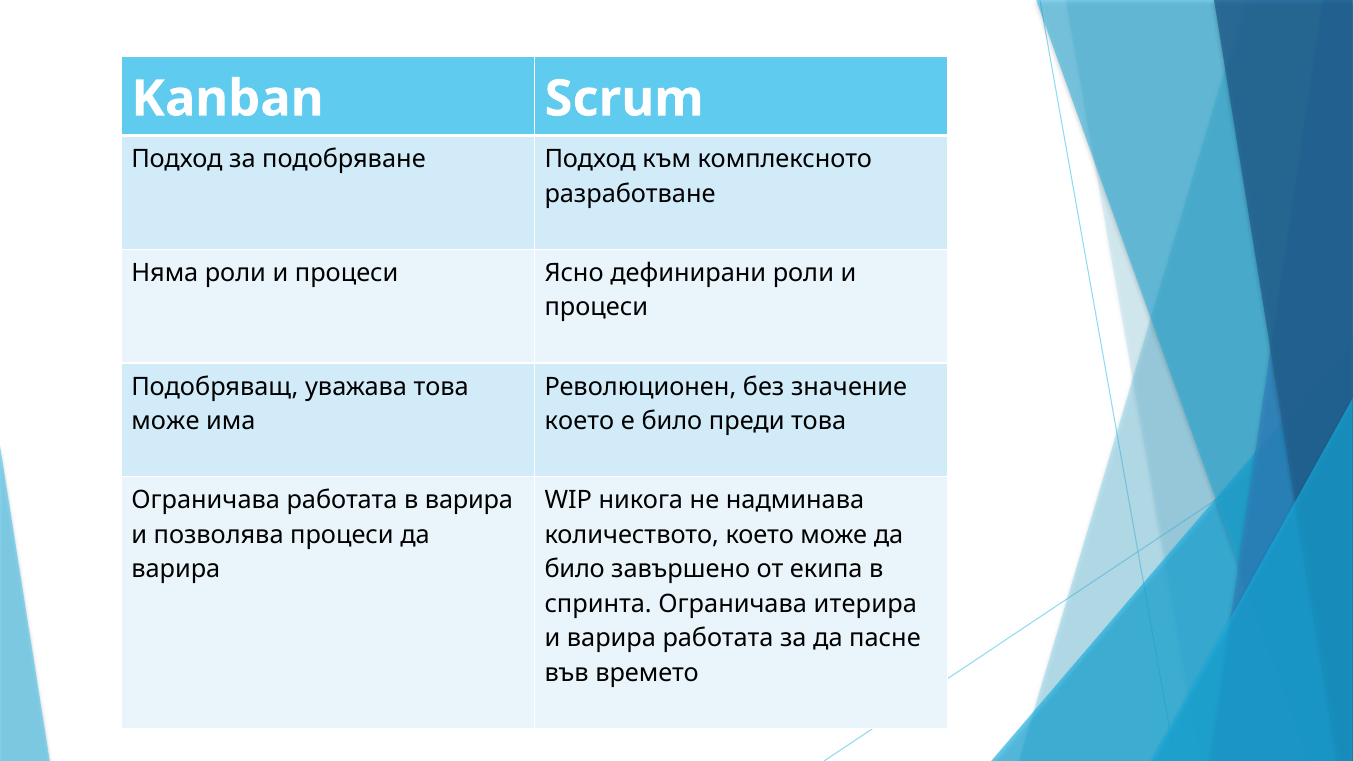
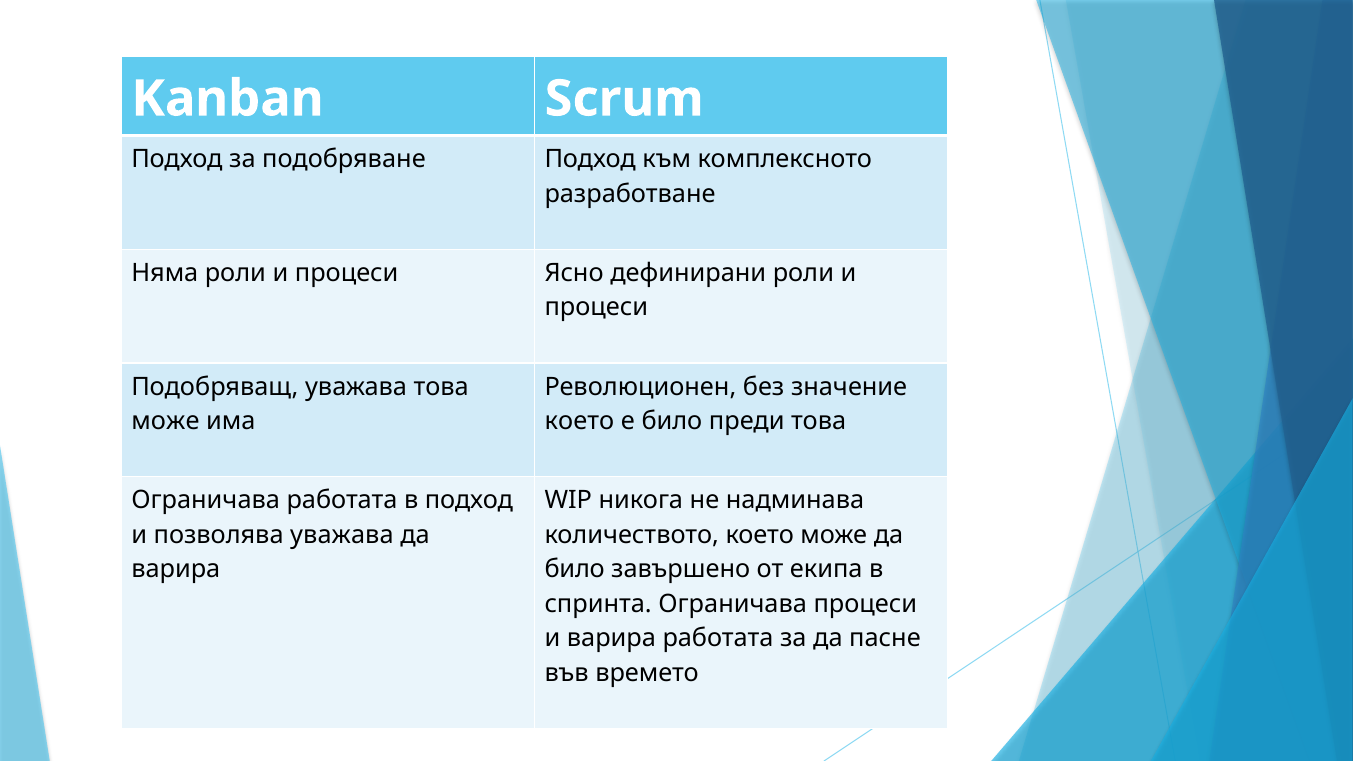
в варира: варира -> подход
позволява процеси: процеси -> уважава
Ограничава итерира: итерира -> процеси
